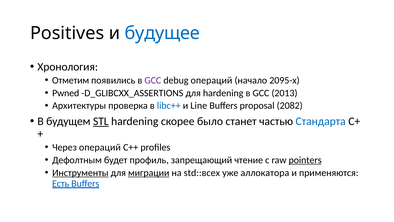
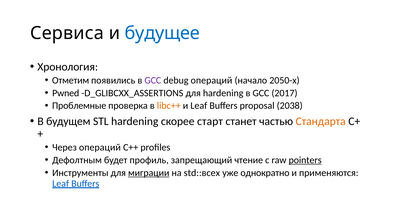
Positives: Positives -> Сервиса
2095-х: 2095-х -> 2050-х
2013: 2013 -> 2017
Архитектуры: Архитектуры -> Проблемные
libc++ colour: blue -> orange
и Line: Line -> Leaf
2082: 2082 -> 2038
STL underline: present -> none
было: было -> старт
Стандарта colour: blue -> orange
Инструменты underline: present -> none
аллокатора: аллокатора -> однократно
Есть at (61, 183): Есть -> Leaf
